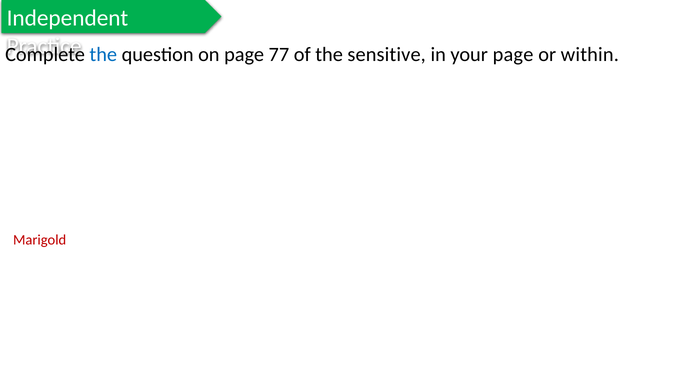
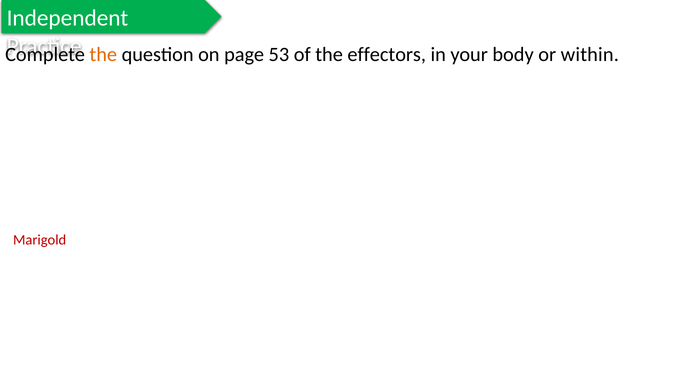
the at (103, 55) colour: blue -> orange
77: 77 -> 53
sensitive: sensitive -> effectors
your page: page -> body
